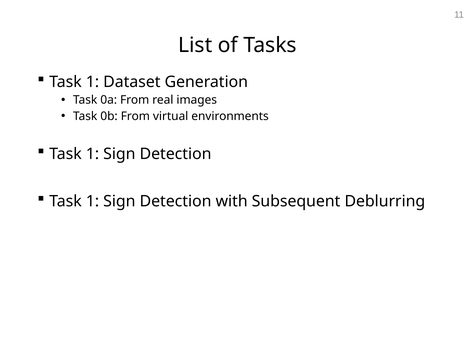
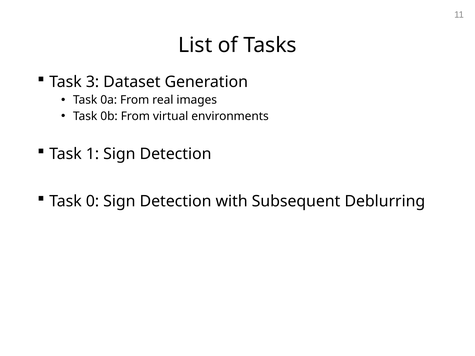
1 at (92, 82): 1 -> 3
1 at (92, 201): 1 -> 0
